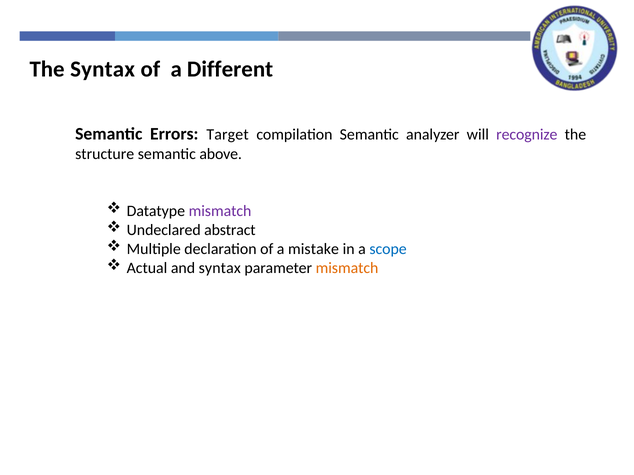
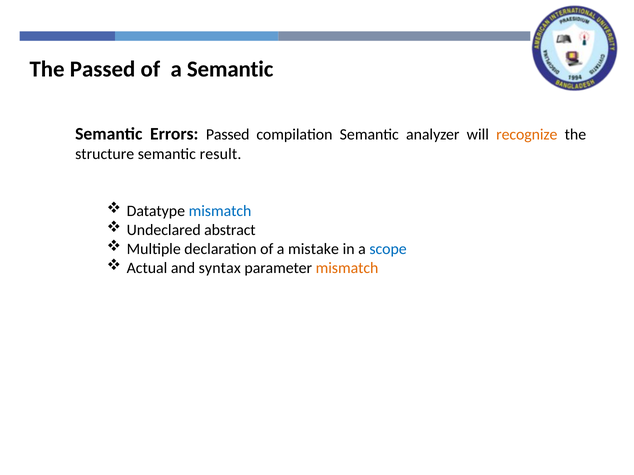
The Syntax: Syntax -> Passed
a Different: Different -> Semantic
Errors Target: Target -> Passed
recognize colour: purple -> orange
above: above -> result
mismatch at (220, 211) colour: purple -> blue
